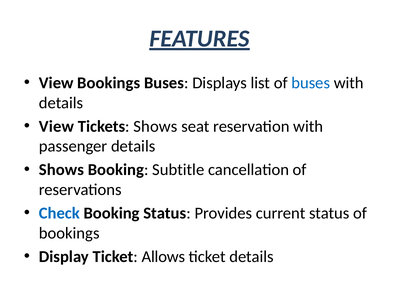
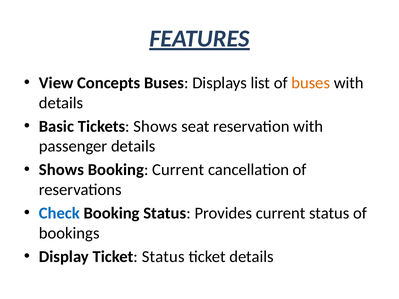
View Bookings: Bookings -> Concepts
buses at (311, 83) colour: blue -> orange
View at (56, 126): View -> Basic
Booking Subtitle: Subtitle -> Current
Ticket Allows: Allows -> Status
